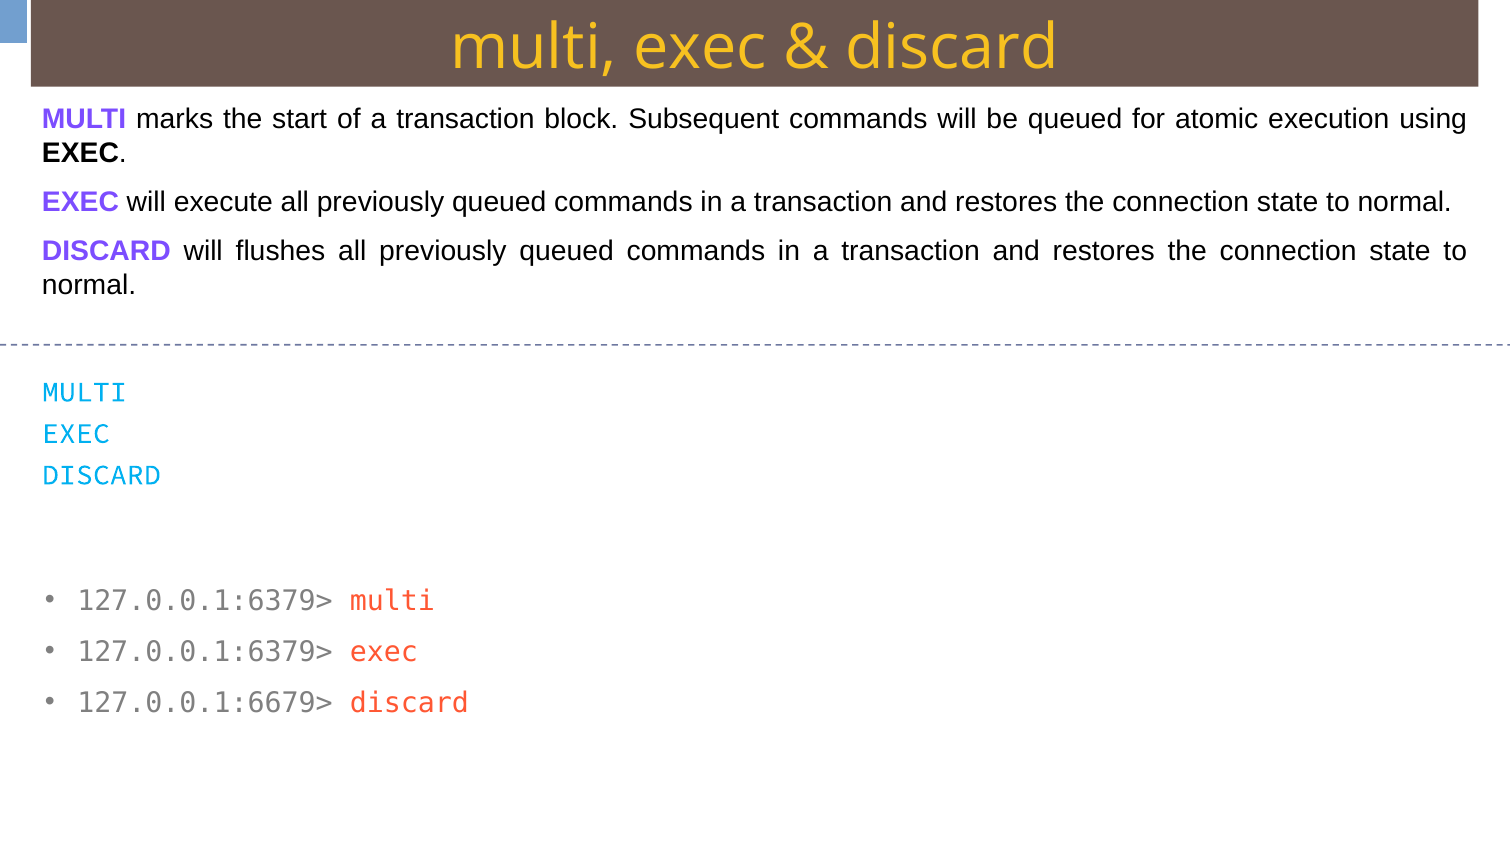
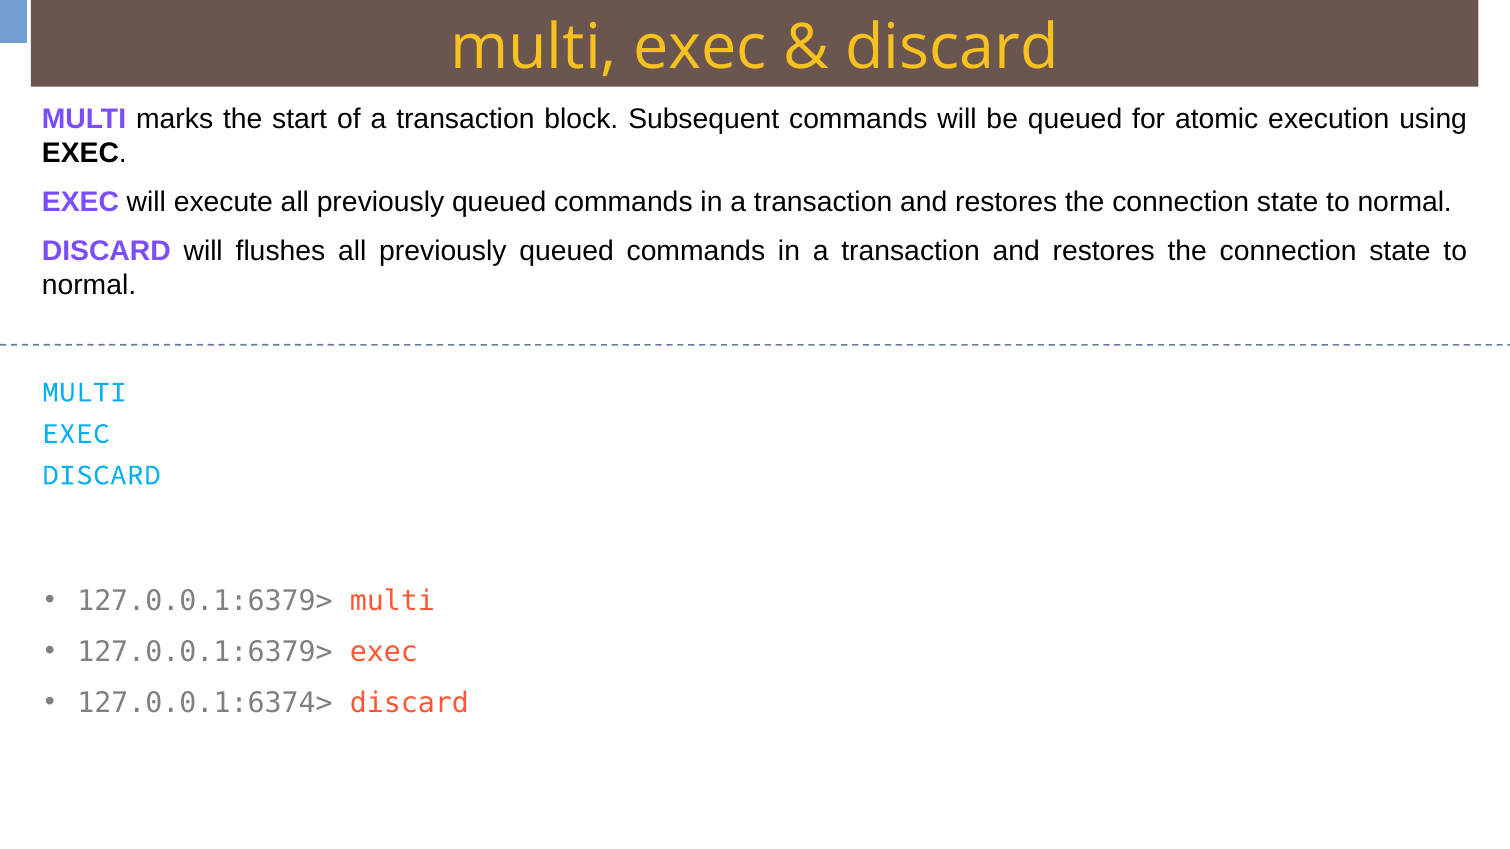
127.0.0.1:6679>: 127.0.0.1:6679> -> 127.0.0.1:6374>
